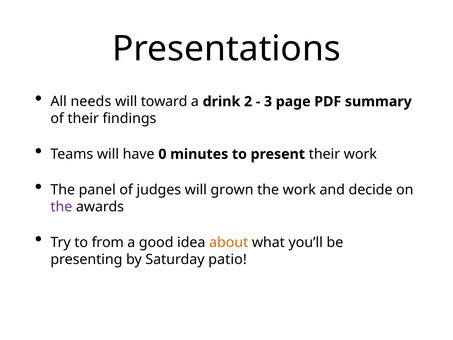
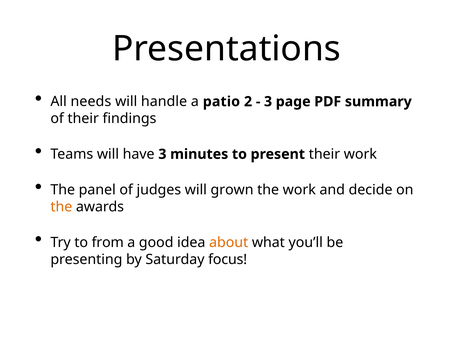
toward: toward -> handle
drink: drink -> patio
have 0: 0 -> 3
the at (61, 207) colour: purple -> orange
patio: patio -> focus
